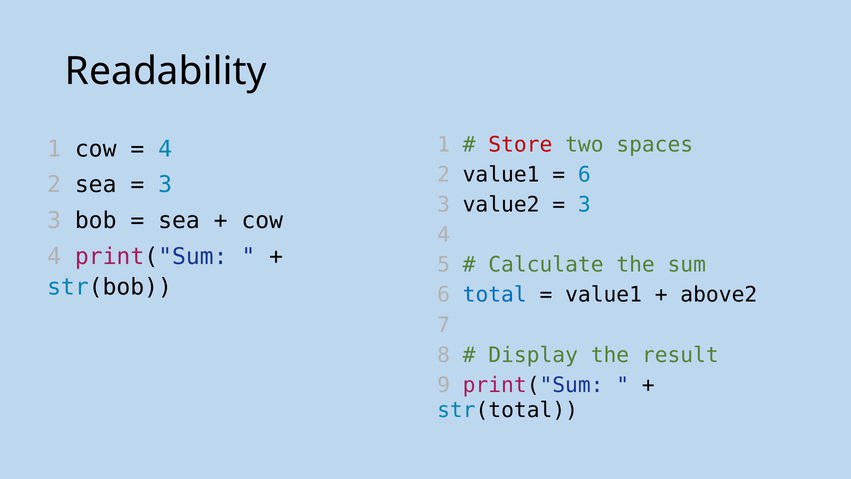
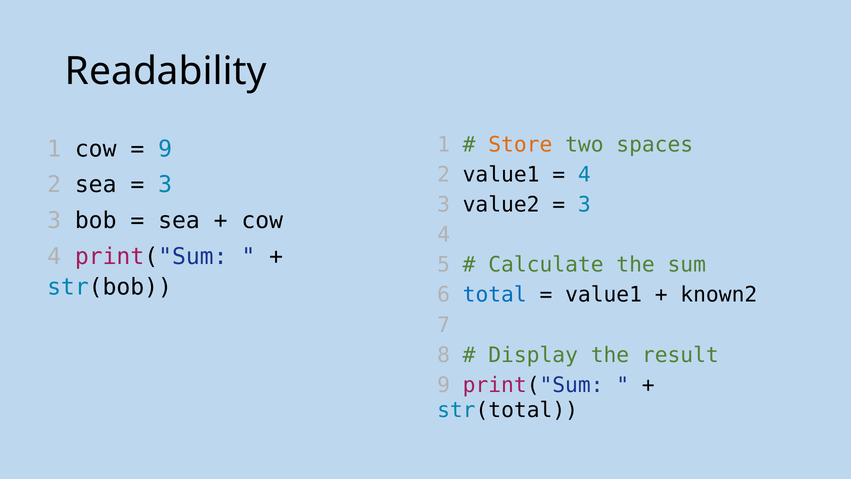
Store colour: red -> orange
4 at (165, 149): 4 -> 9
6 at (584, 175): 6 -> 4
above2: above2 -> known2
